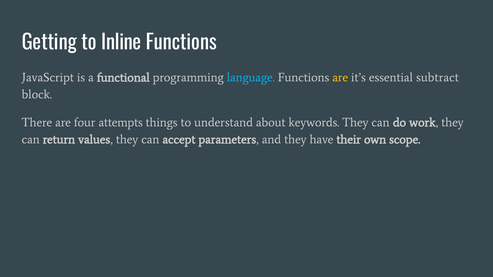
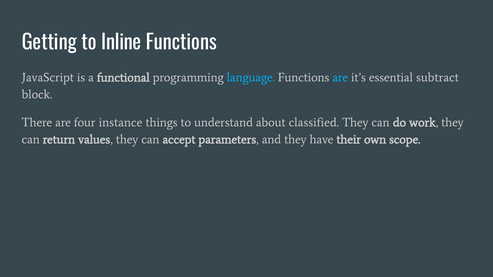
are at (340, 78) colour: yellow -> light blue
attempts: attempts -> instance
keywords: keywords -> classified
